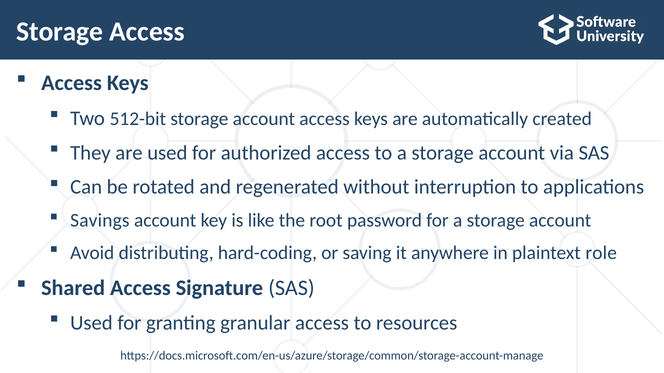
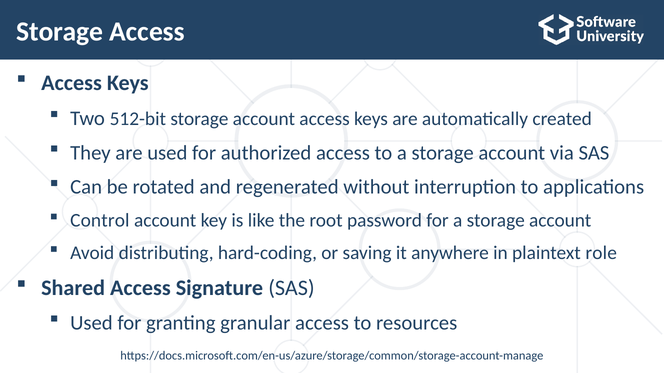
Savings: Savings -> Control
